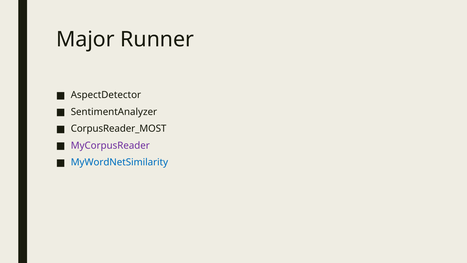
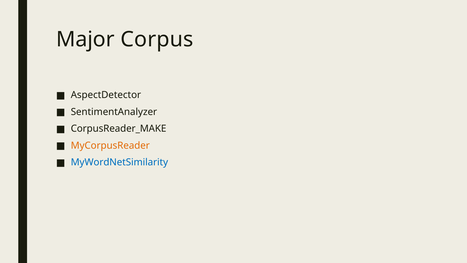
Runner: Runner -> Corpus
CorpusReader_MOST: CorpusReader_MOST -> CorpusReader_MAKE
MyCorpusReader colour: purple -> orange
